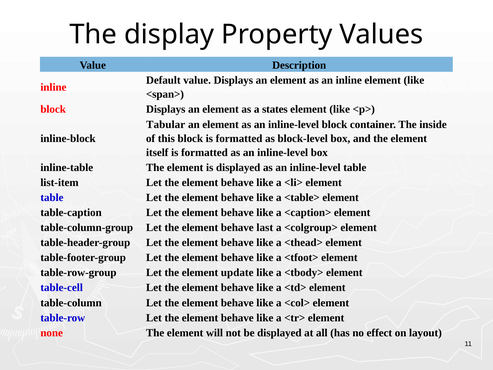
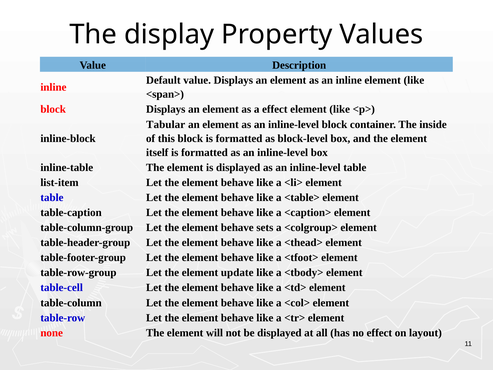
a states: states -> effect
last: last -> sets
